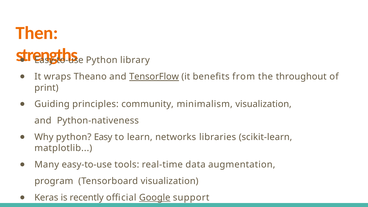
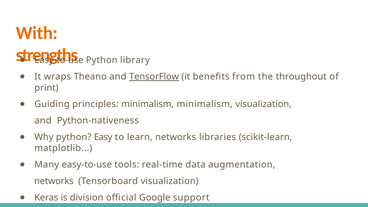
Then: Then -> With
principles community: community -> minimalism
program at (54, 181): program -> networks
recently: recently -> division
Google underline: present -> none
